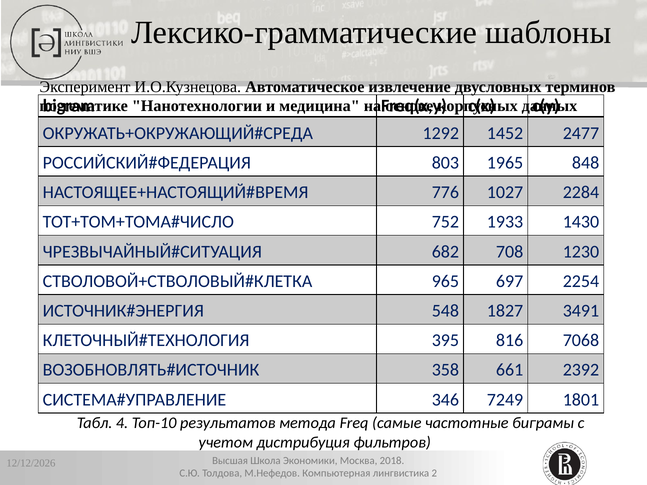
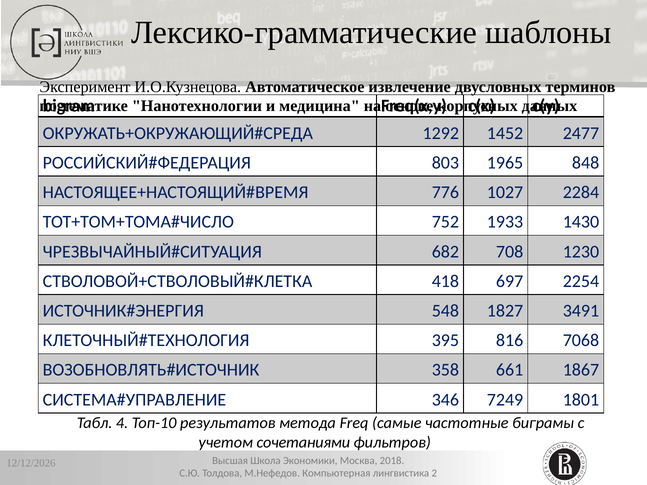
965: 965 -> 418
2392: 2392 -> 1867
дистрибуция: дистрибуция -> сочетаниями
